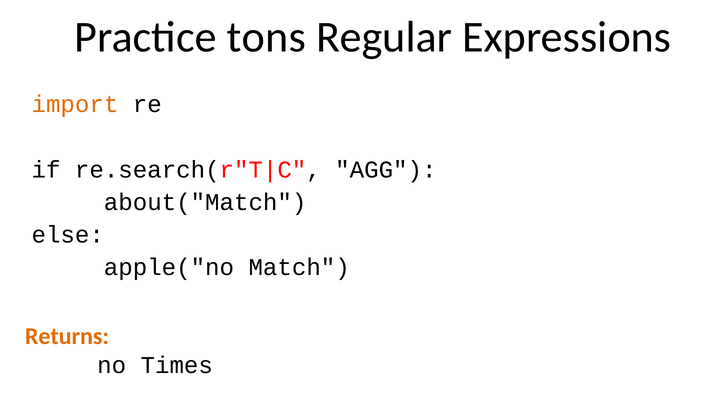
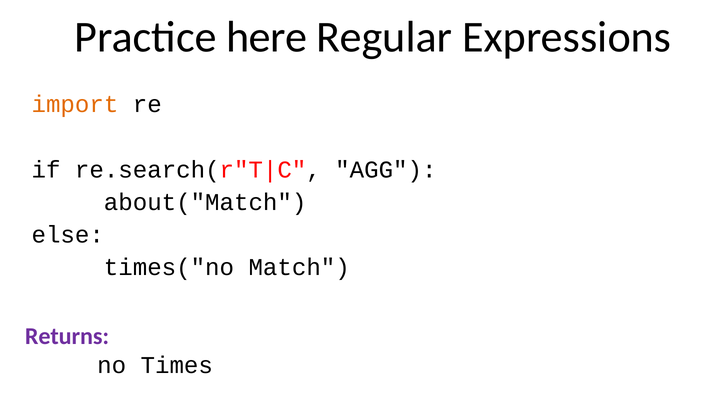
tons: tons -> here
apple("no: apple("no -> times("no
Returns colour: orange -> purple
